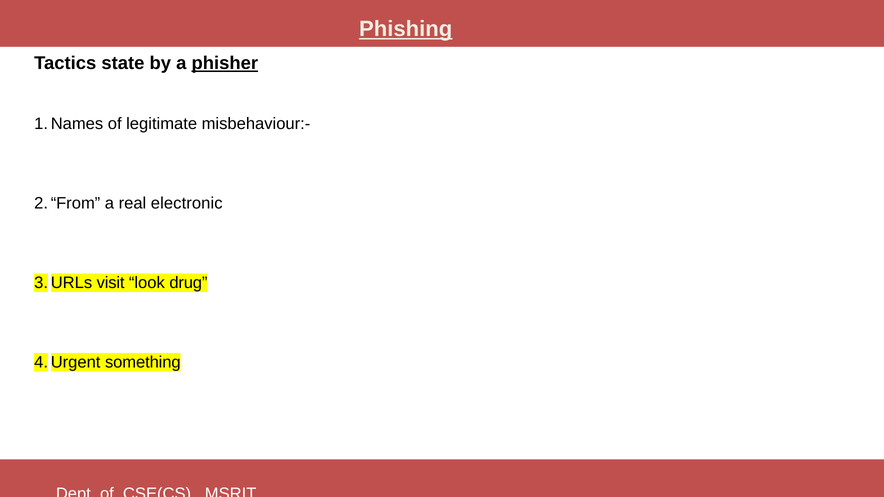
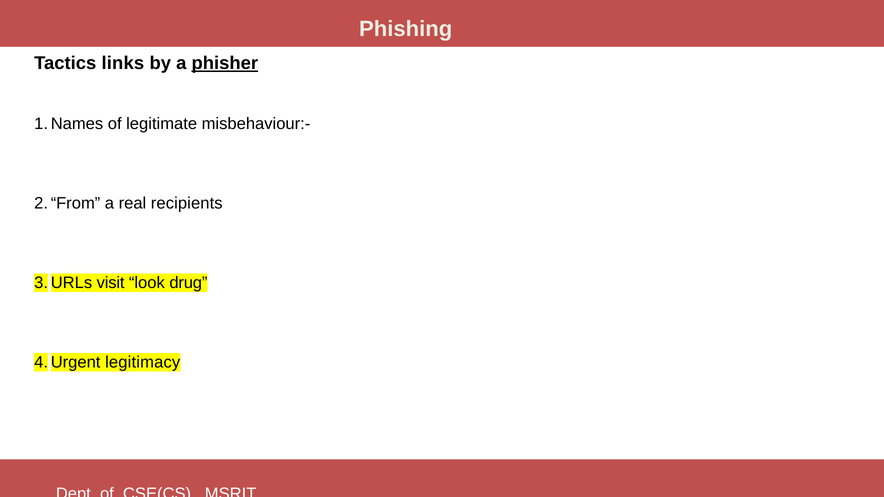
Phishing underline: present -> none
state: state -> links
electronic: electronic -> recipients
something: something -> legitimacy
